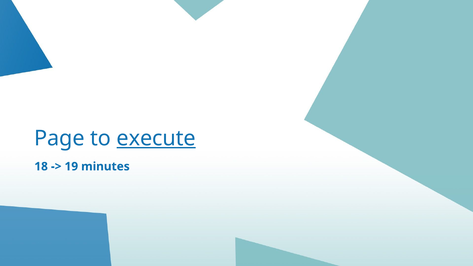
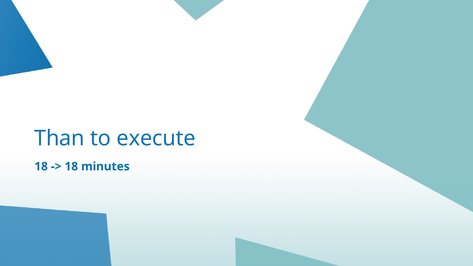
Page: Page -> Than
execute underline: present -> none
19 at (71, 167): 19 -> 18
